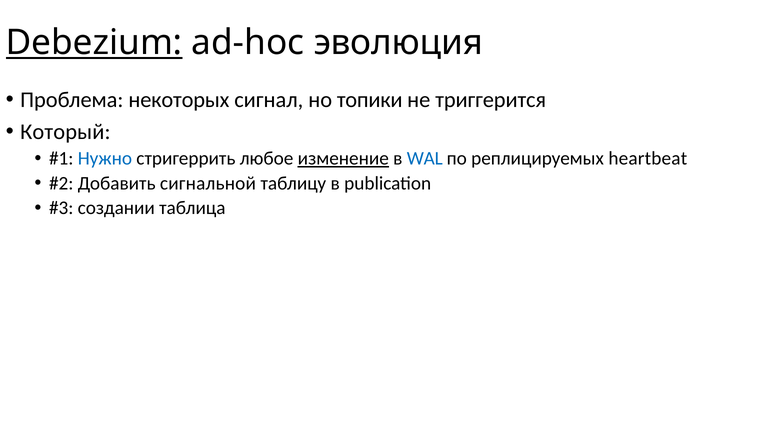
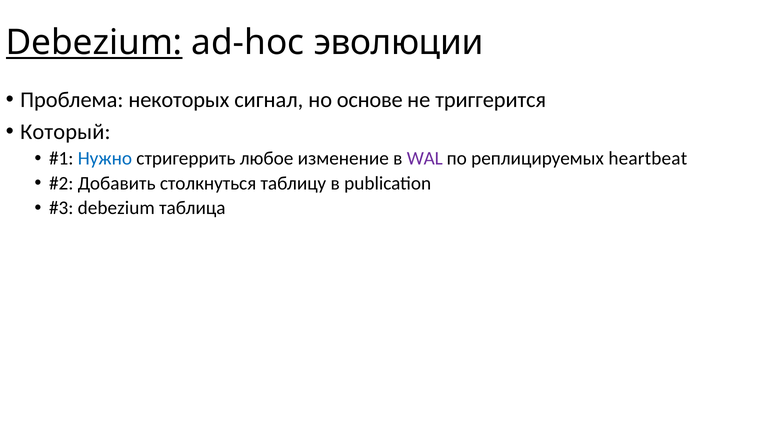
эволюция: эволюция -> эволюции
топики: топики -> основе
изменение underline: present -> none
WAL colour: blue -> purple
сигнальной: сигнальной -> столкнуться
создании at (116, 208): создании -> debezium
